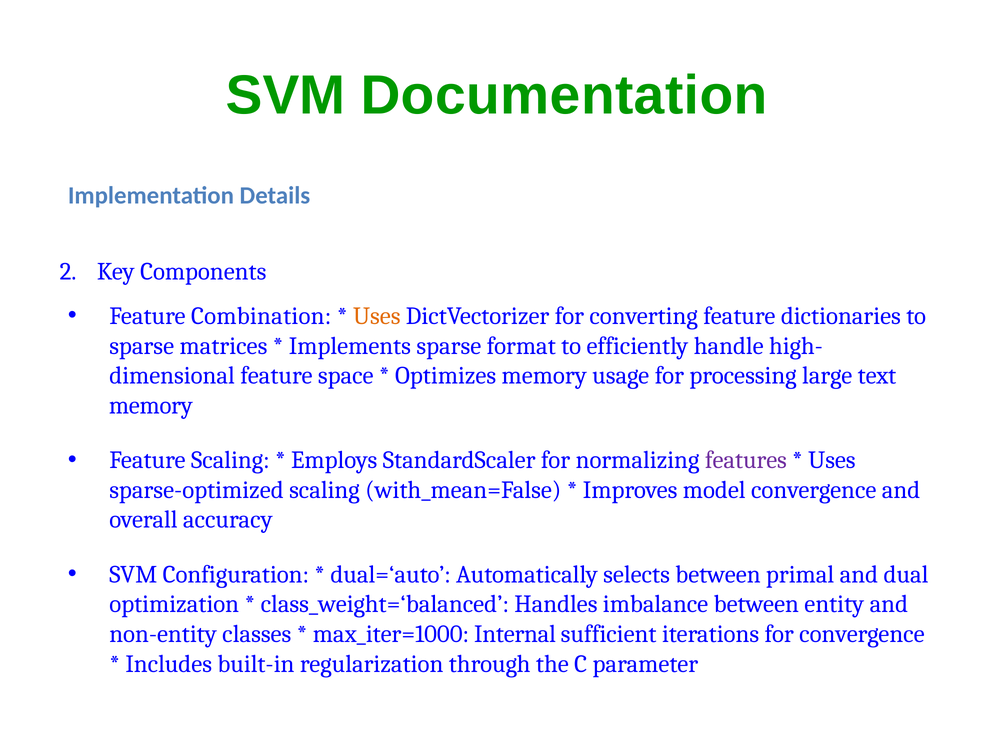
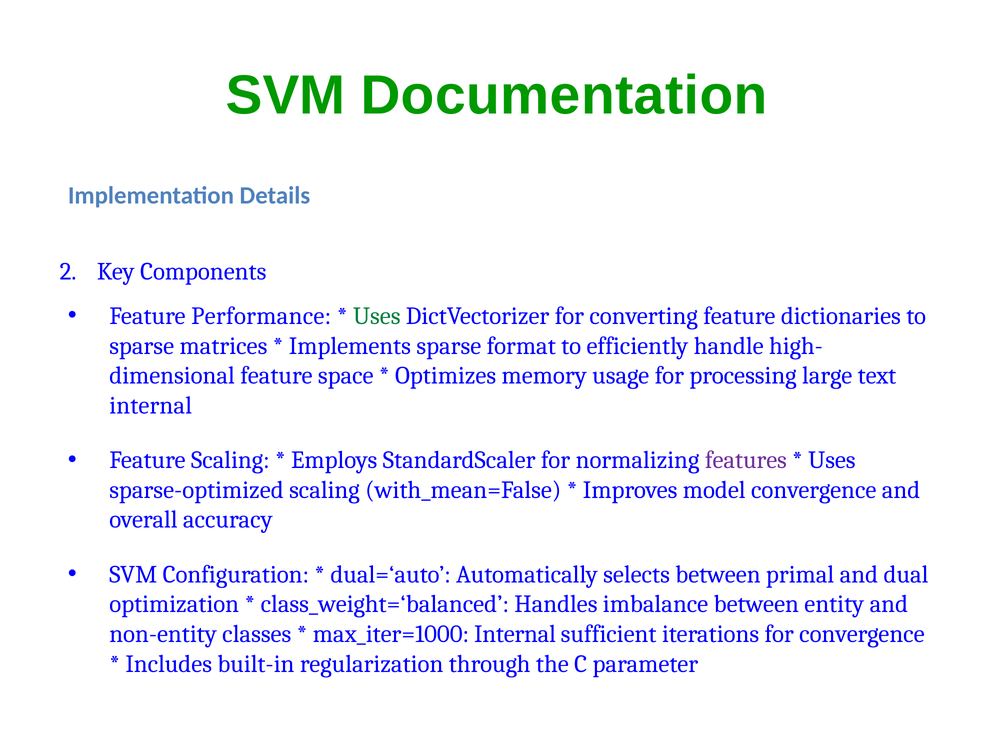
Combination: Combination -> Performance
Uses at (377, 316) colour: orange -> green
memory at (151, 406): memory -> internal
